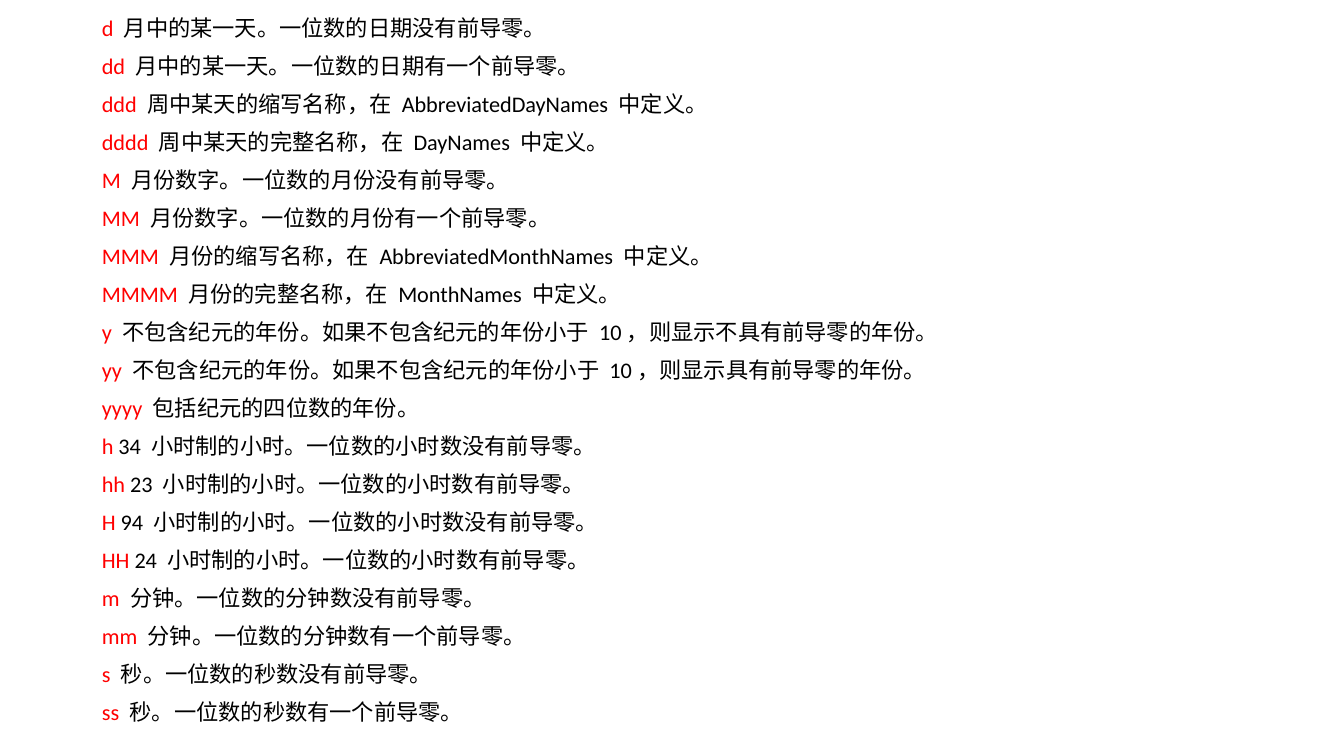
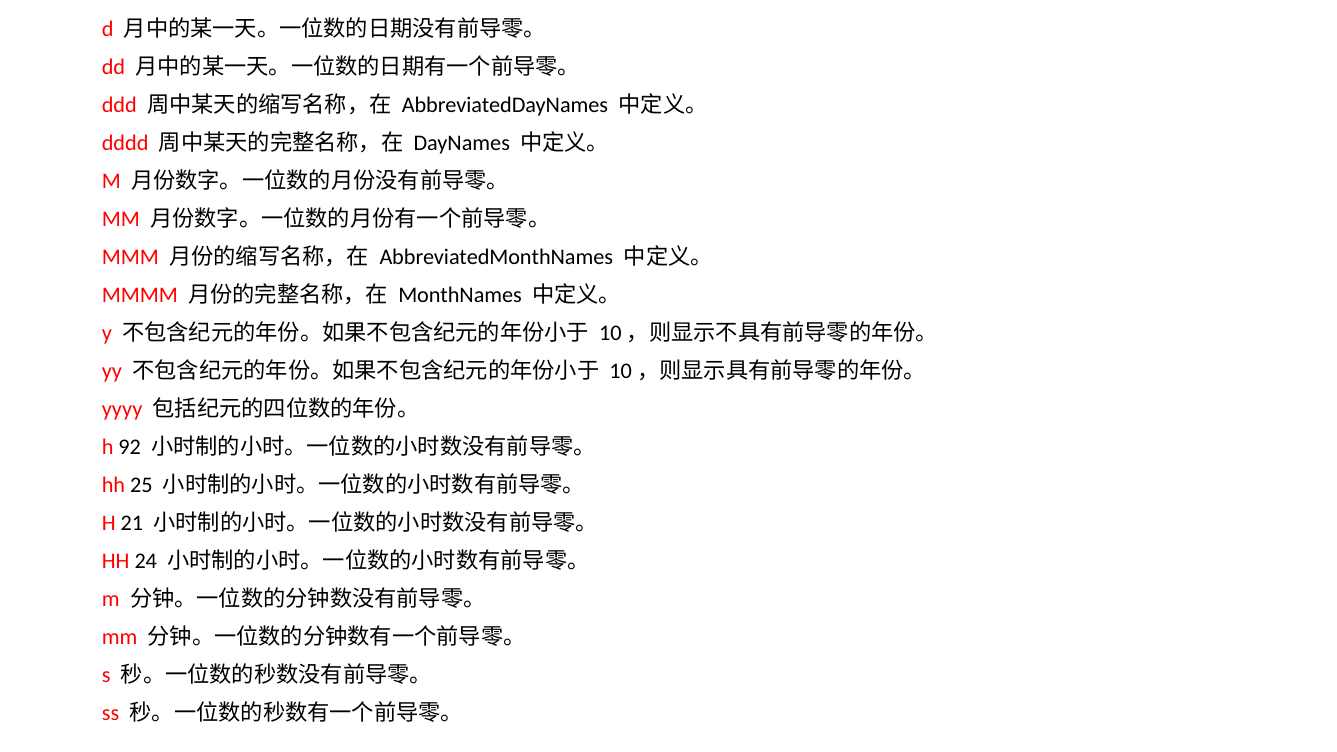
34: 34 -> 92
23: 23 -> 25
94: 94 -> 21
